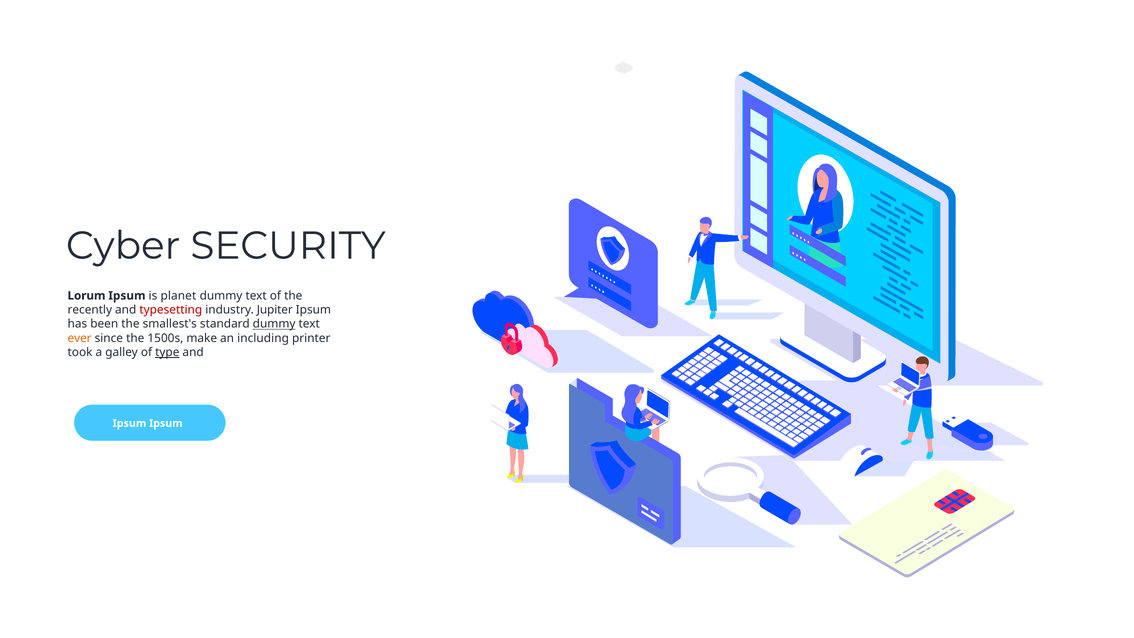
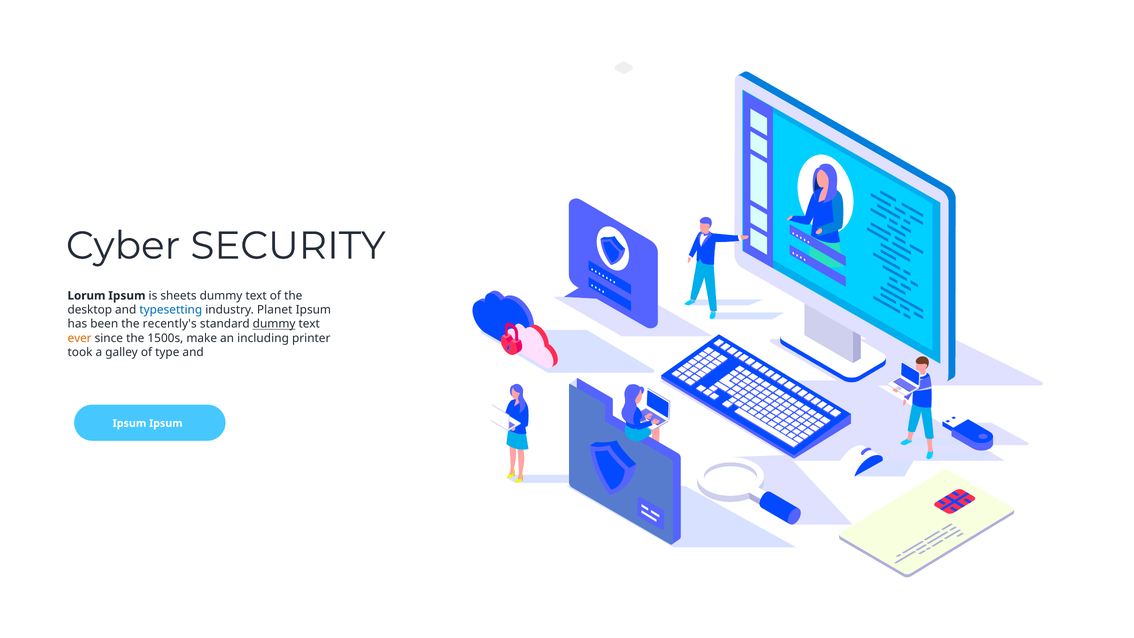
planet: planet -> sheets
recently: recently -> desktop
typesetting colour: red -> blue
Jupiter: Jupiter -> Planet
smallest's: smallest's -> recently's
type underline: present -> none
